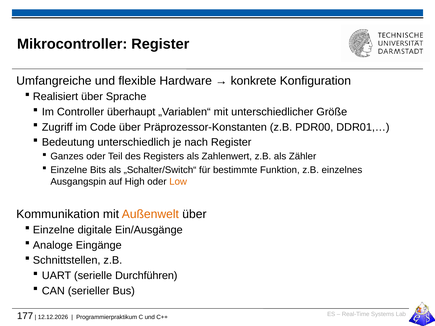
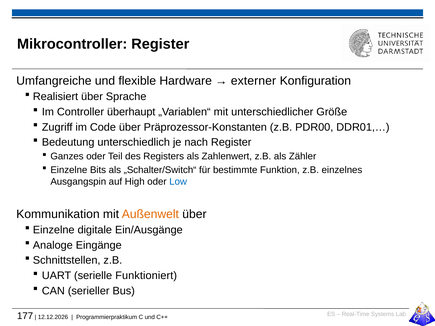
konkrete: konkrete -> externer
Low colour: orange -> blue
Durchführen: Durchführen -> Funktioniert
